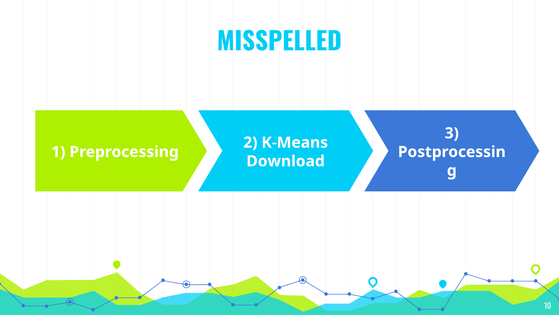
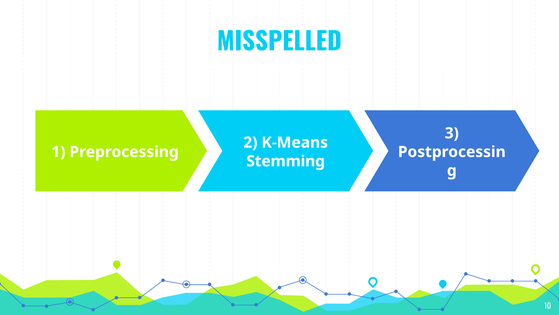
Download: Download -> Stemming
